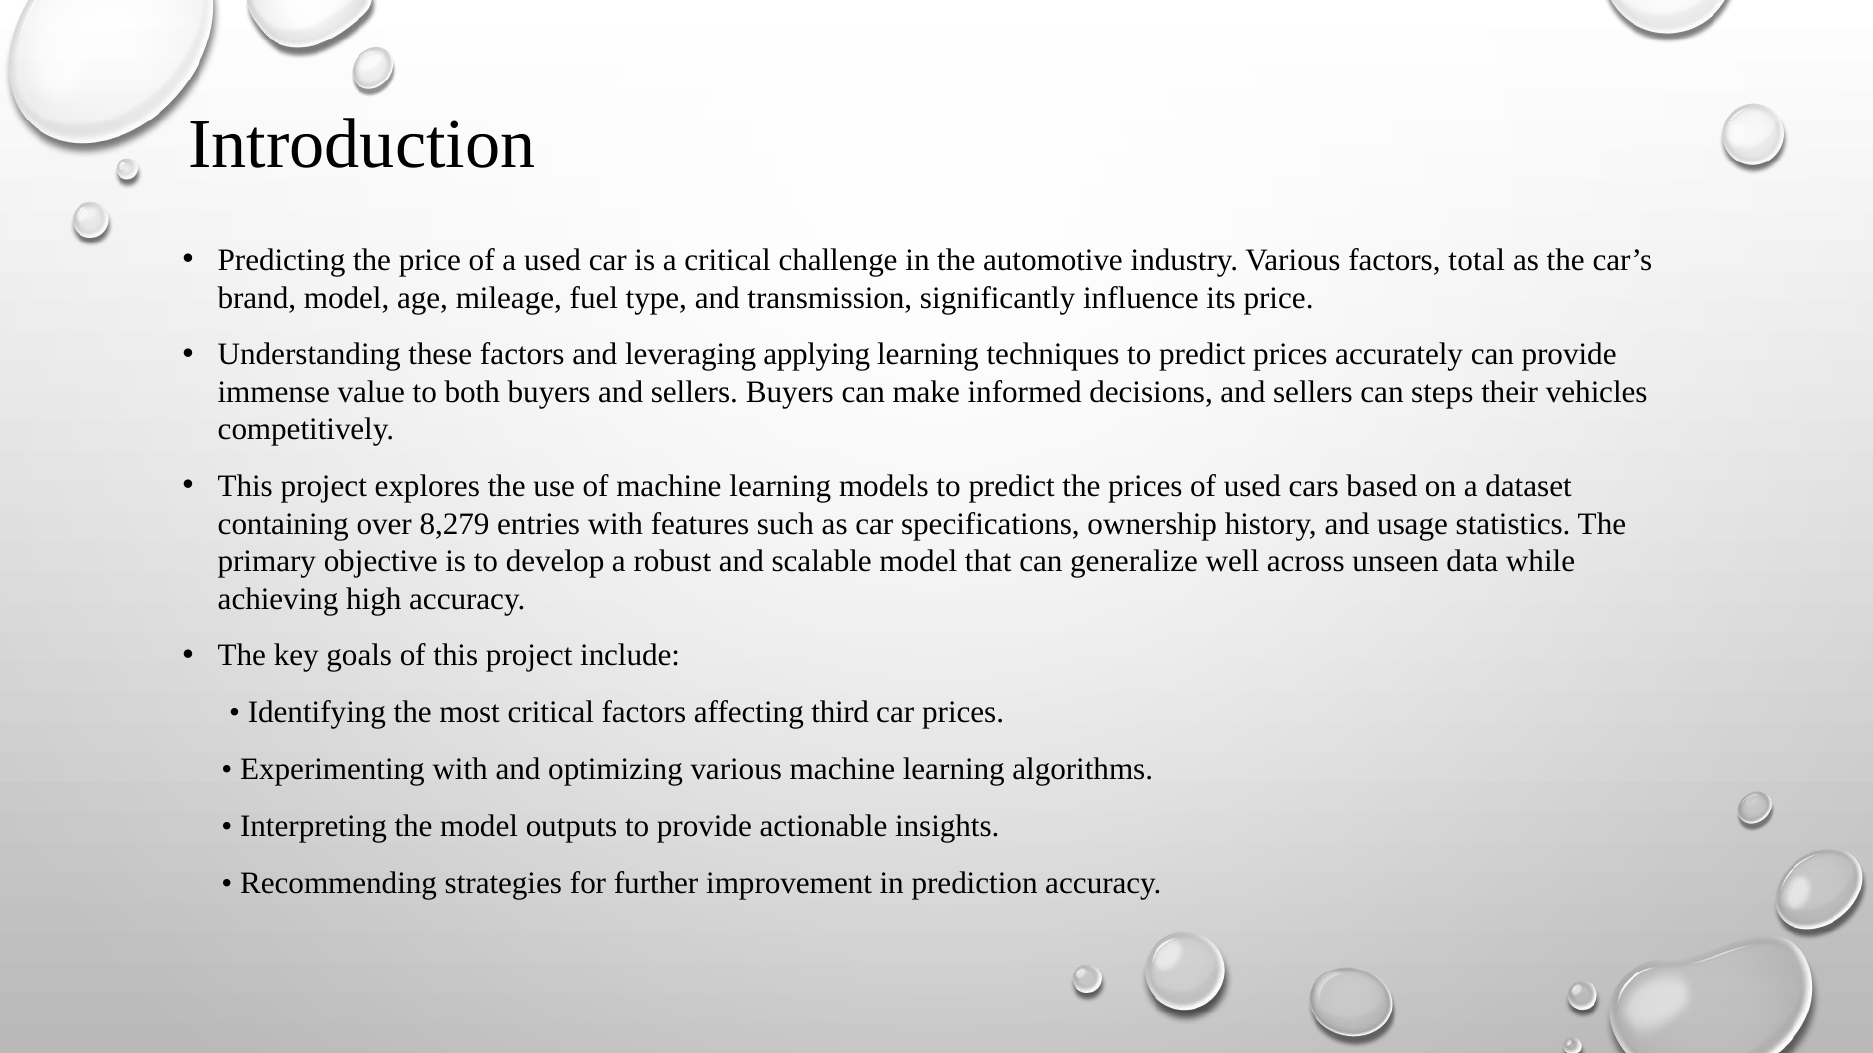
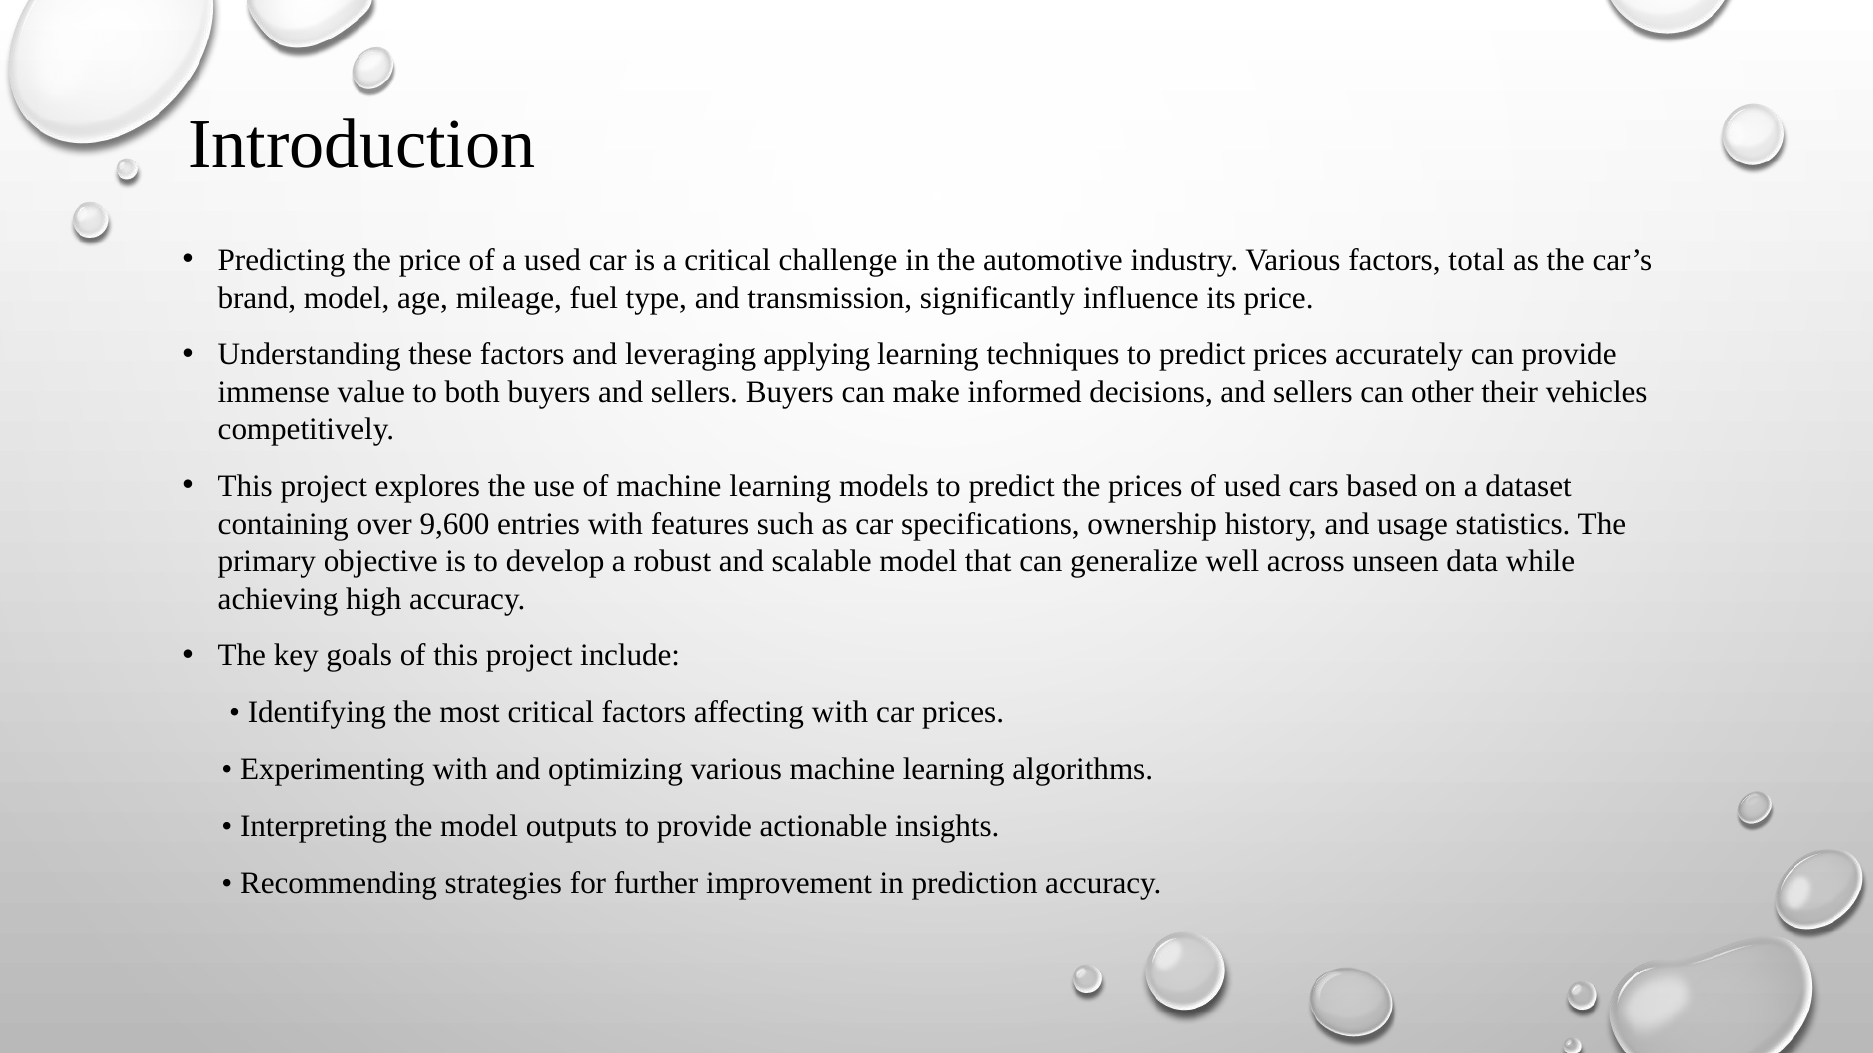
steps: steps -> other
8,279: 8,279 -> 9,600
affecting third: third -> with
